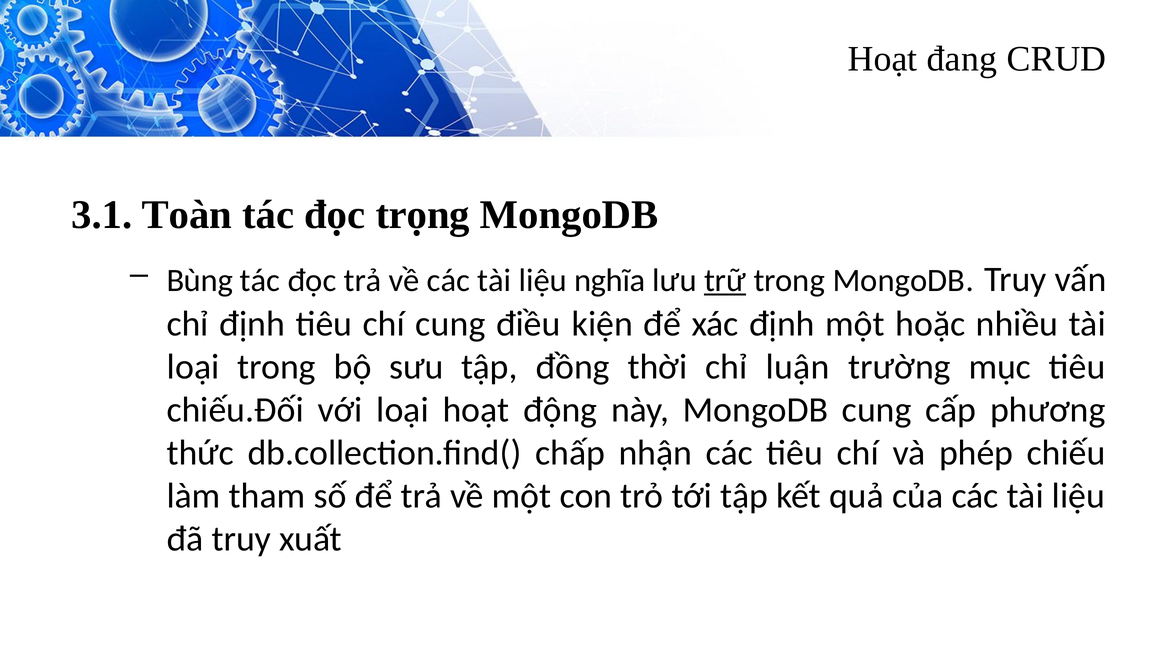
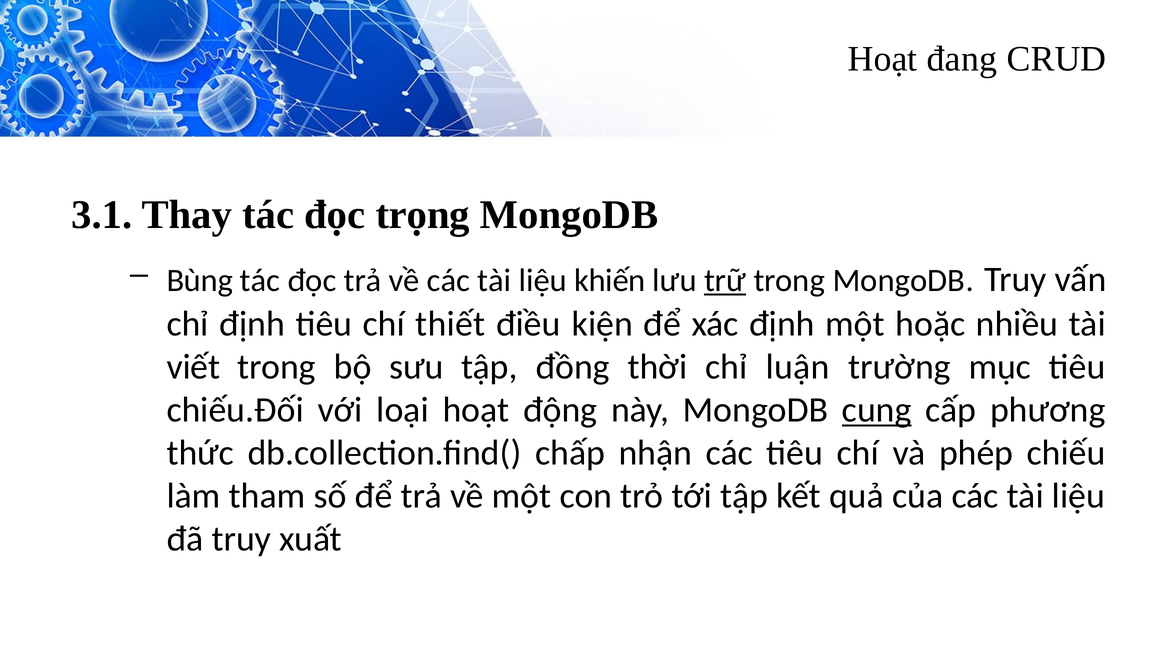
Toàn: Toàn -> Thay
nghĩa: nghĩa -> khiến
chí cung: cung -> thiết
loại at (193, 367): loại -> viết
cung at (877, 410) underline: none -> present
